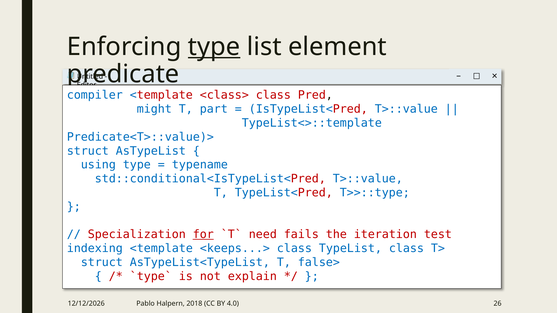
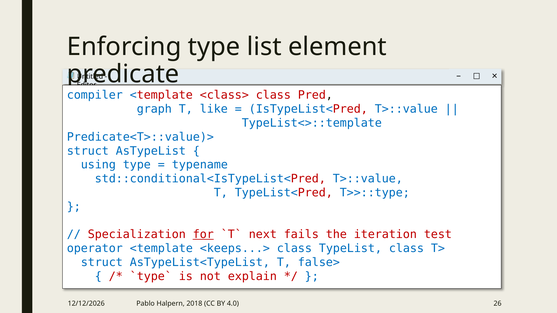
type at (214, 47) underline: present -> none
might: might -> graph
part: part -> like
need: need -> next
indexing: indexing -> operator
